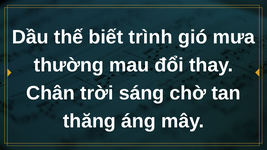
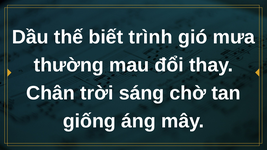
thăng: thăng -> giống
